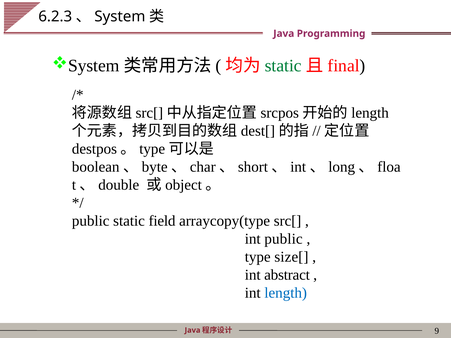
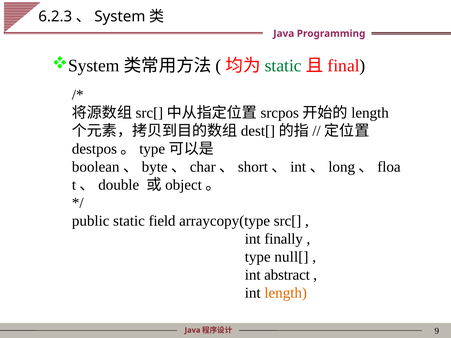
int public: public -> finally
size[: size[ -> null[
length colour: blue -> orange
